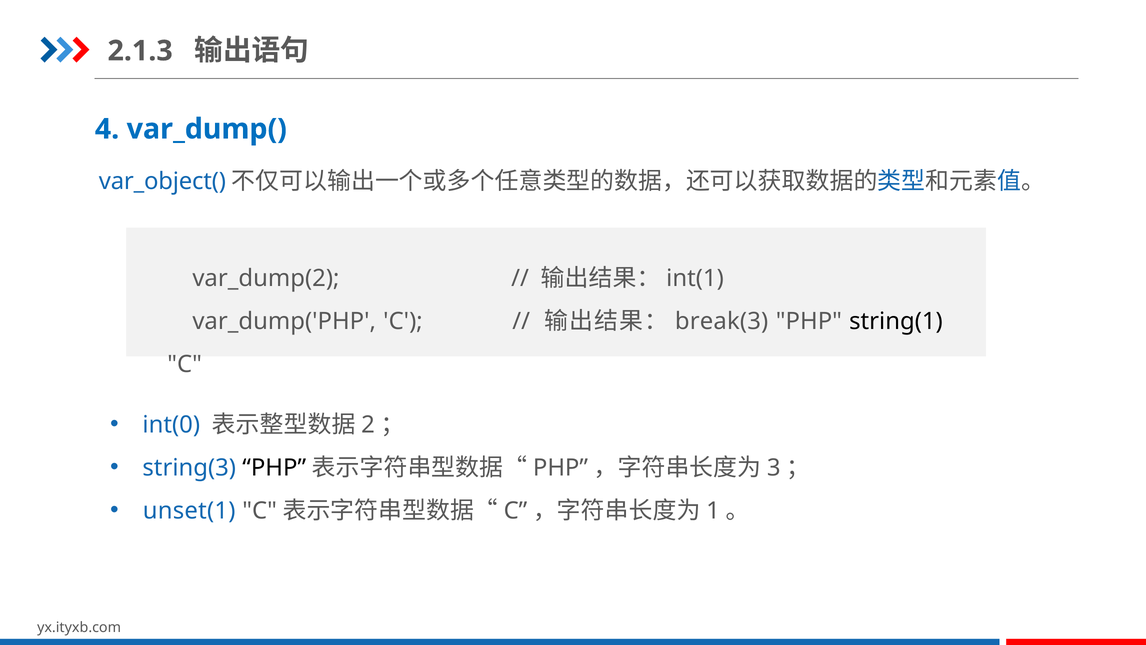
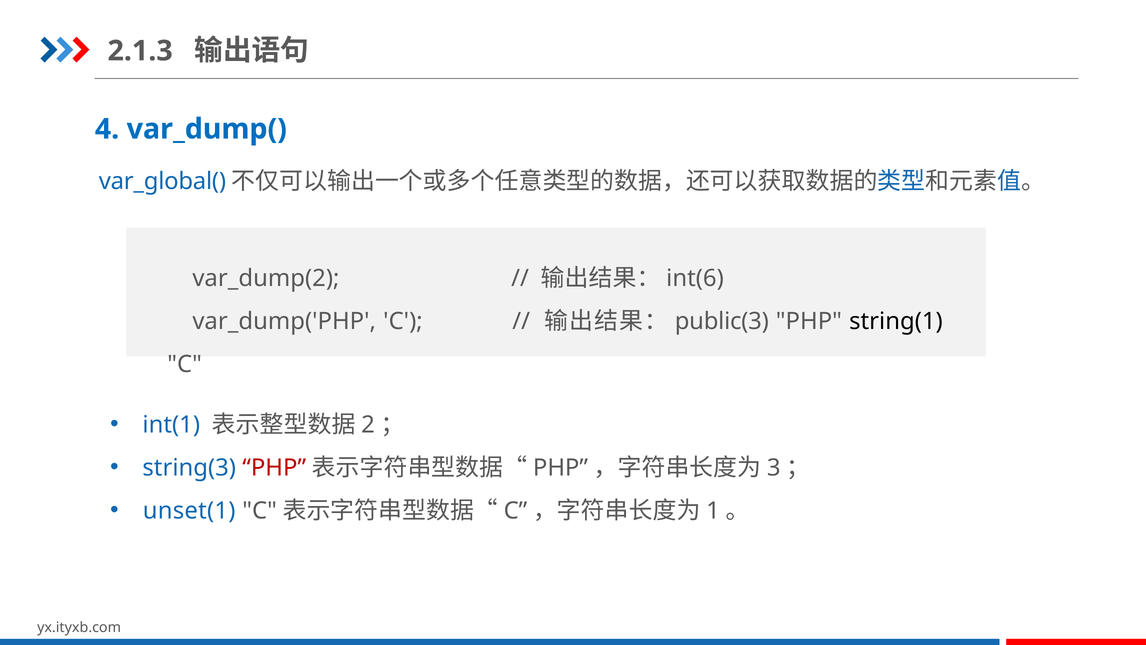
var_object(: var_object( -> var_global(
int(1: int(1 -> int(6
break(3: break(3 -> public(3
int(0: int(0 -> int(1
PHP at (274, 468) colour: black -> red
